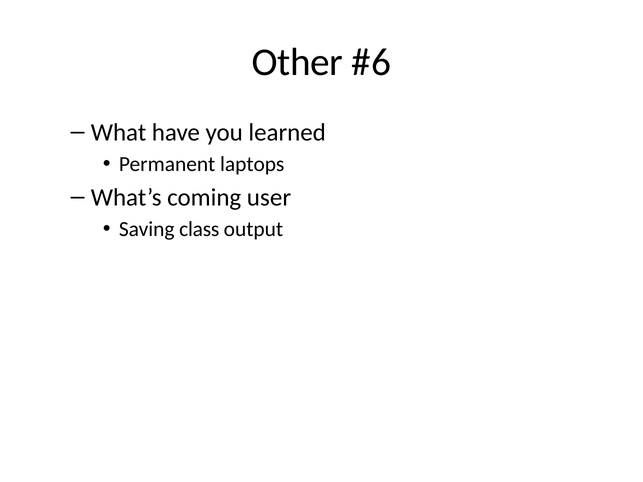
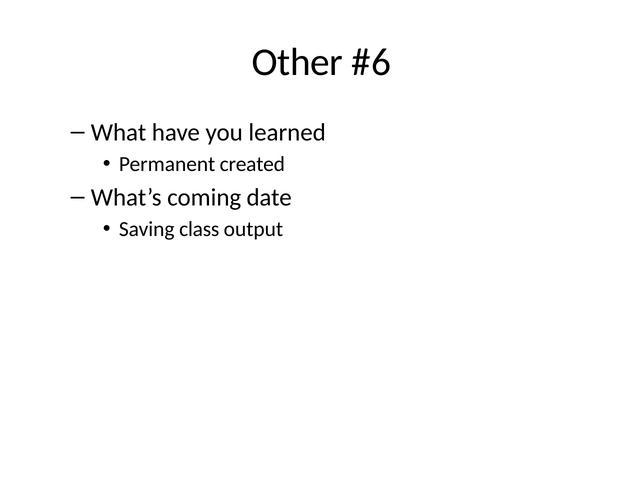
laptops: laptops -> created
user: user -> date
